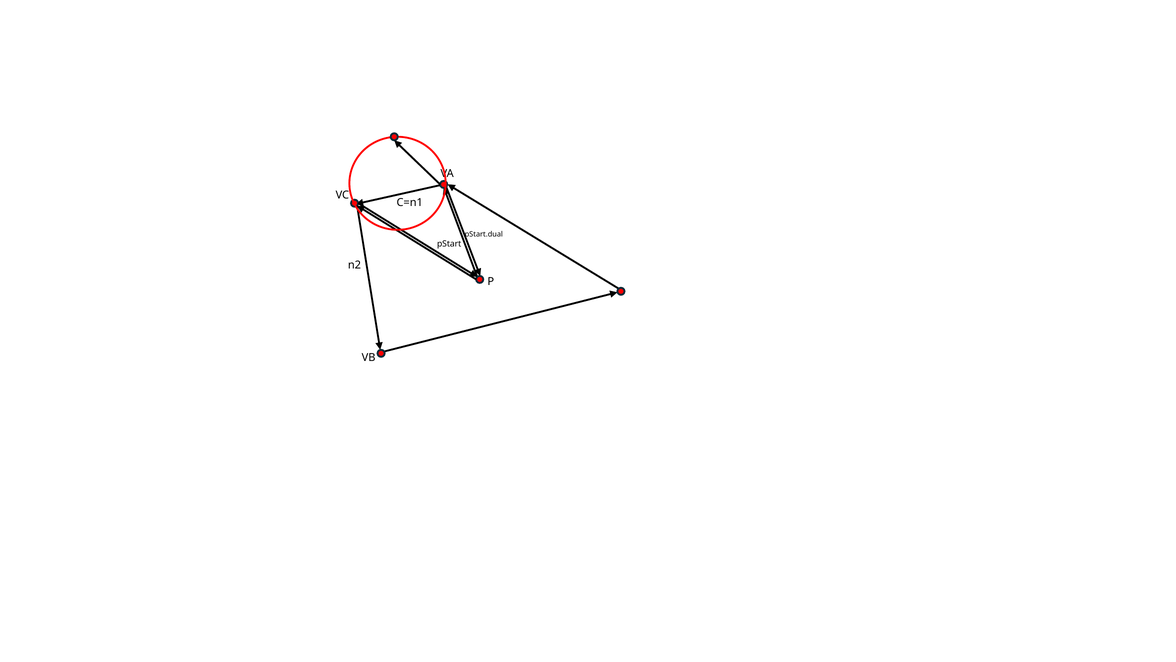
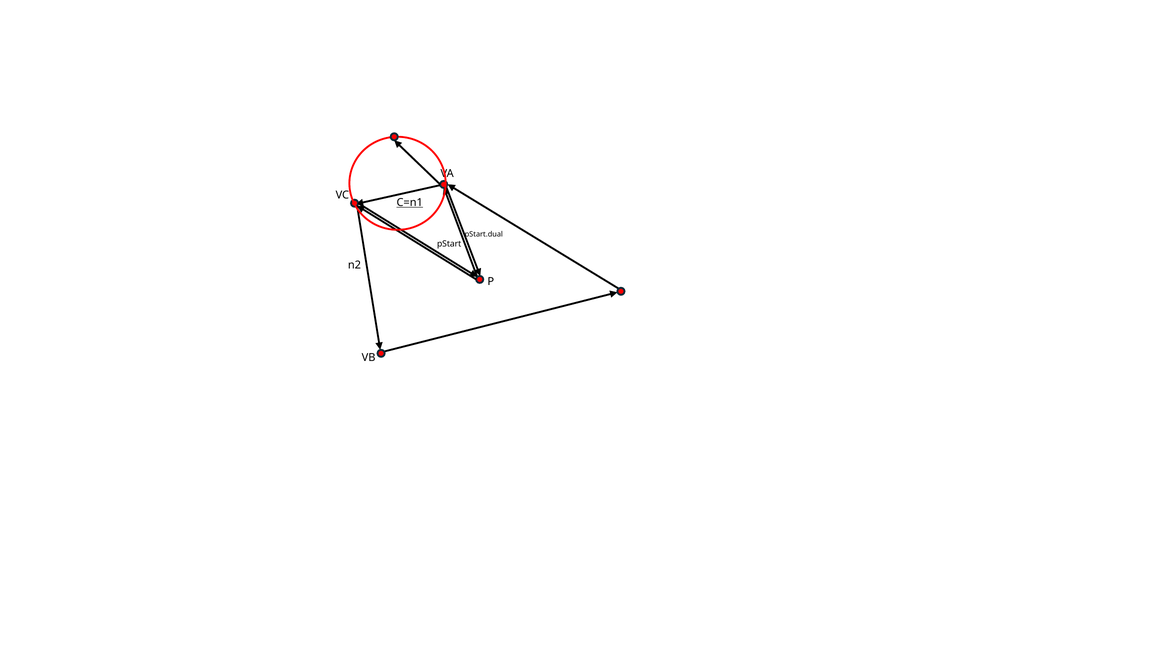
C=n1 underline: none -> present
